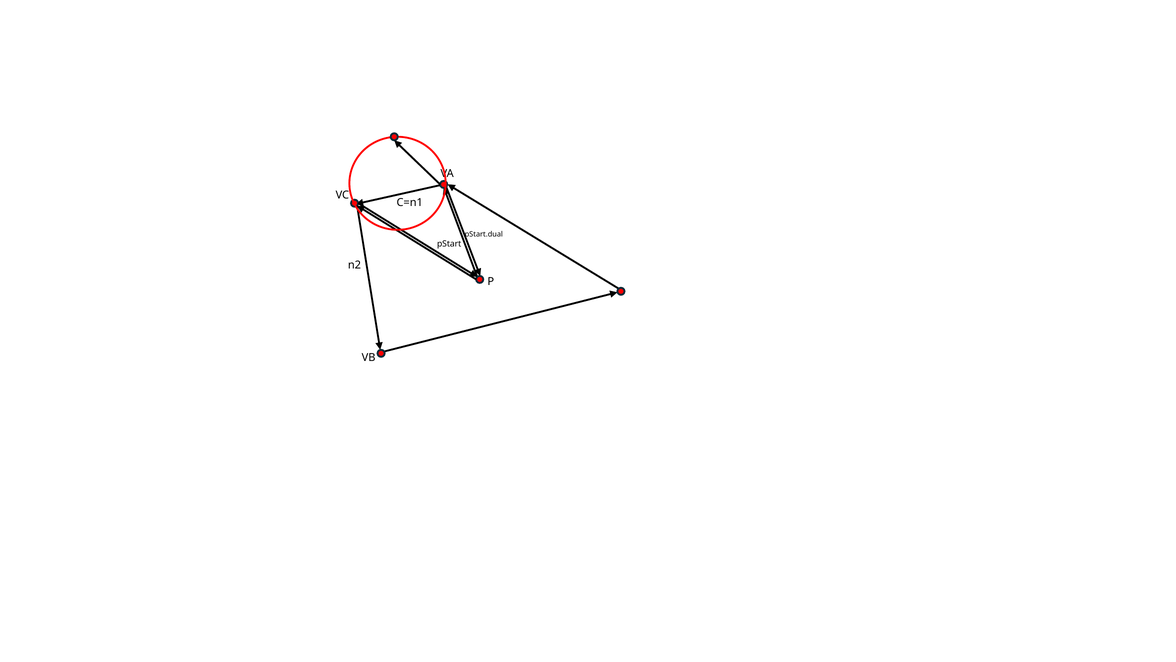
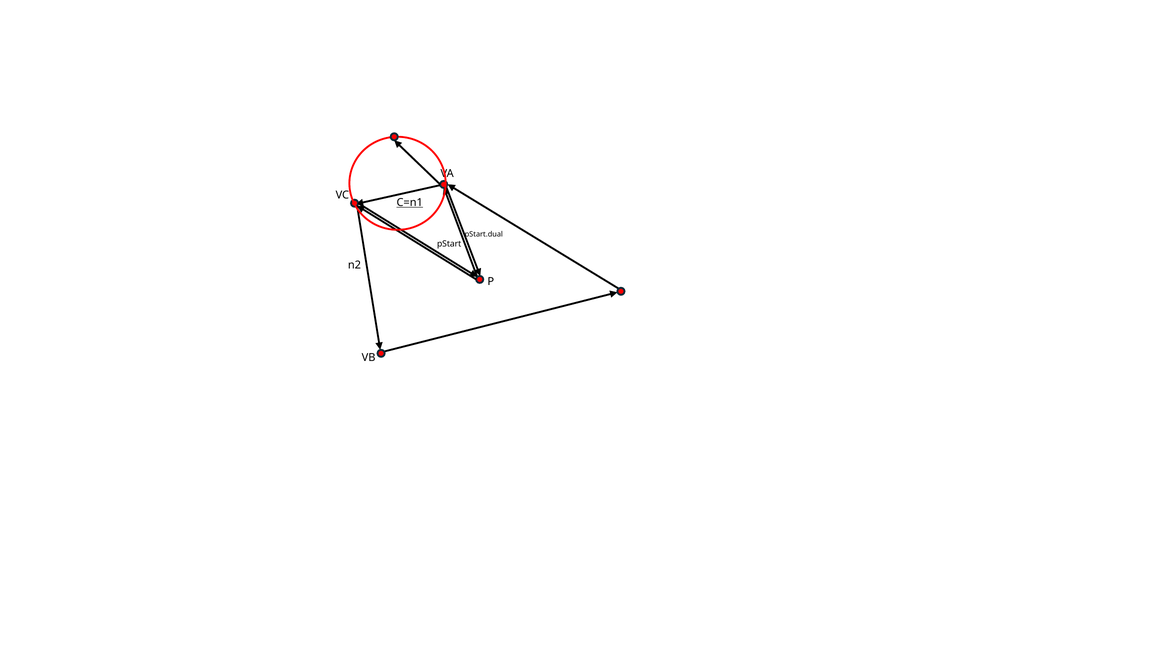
C=n1 underline: none -> present
